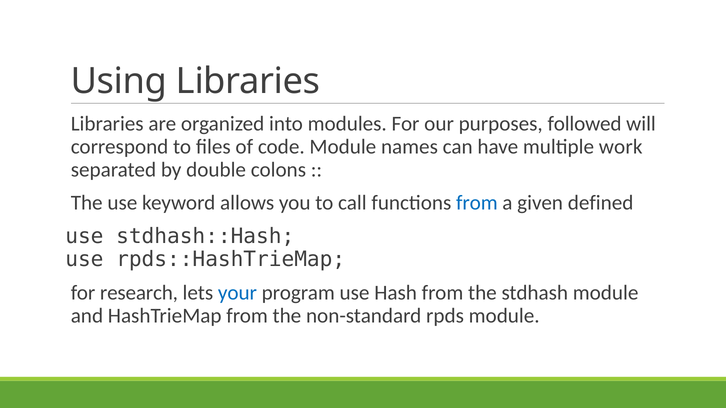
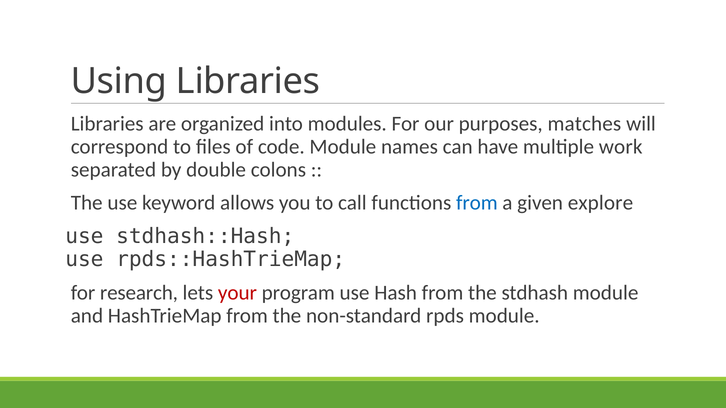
followed: followed -> matches
defined: defined -> explore
your colour: blue -> red
